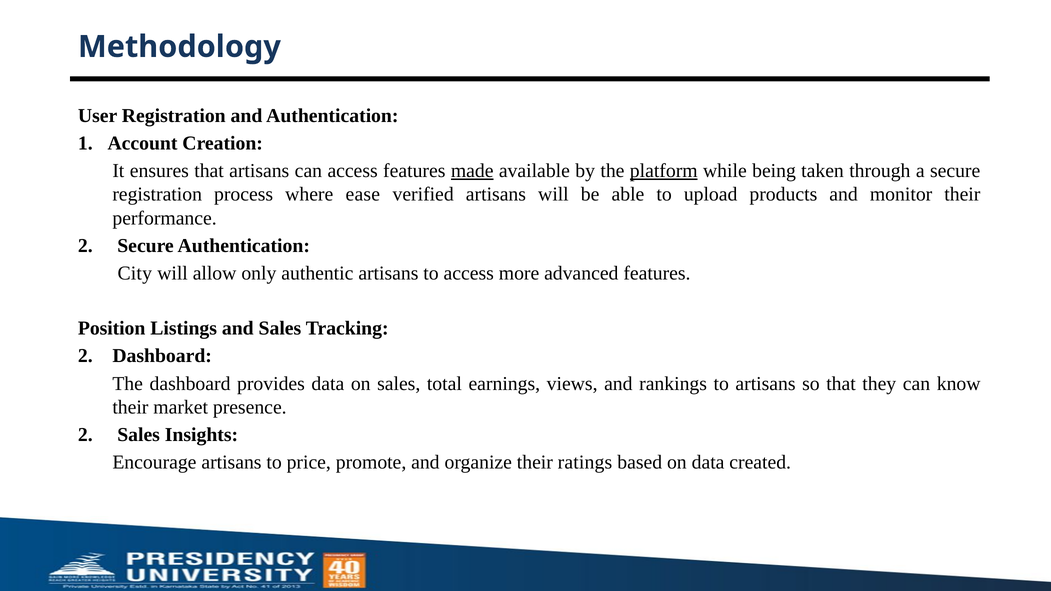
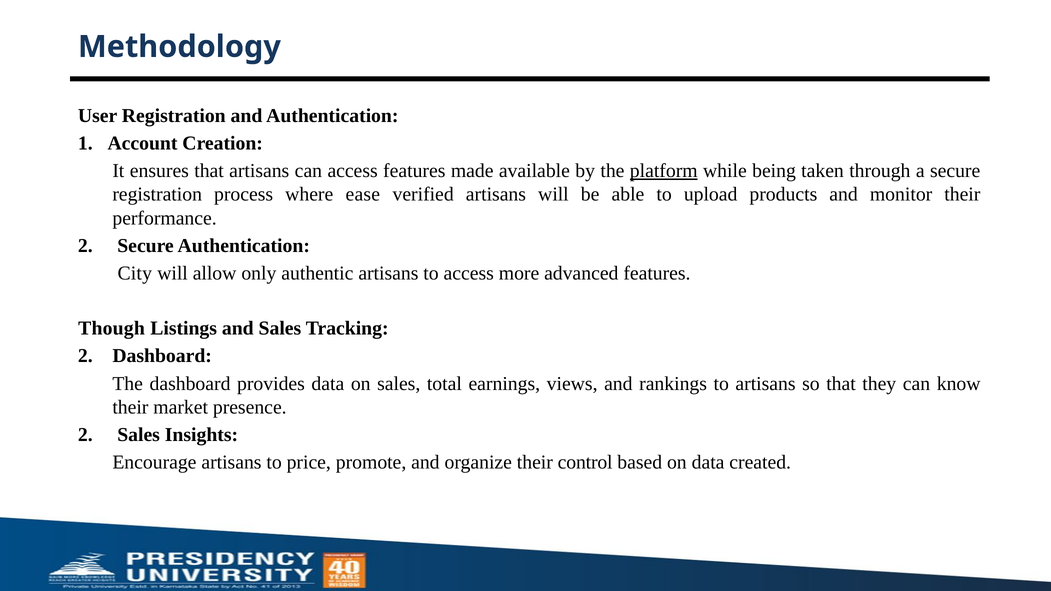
made underline: present -> none
Position: Position -> Though
ratings: ratings -> control
